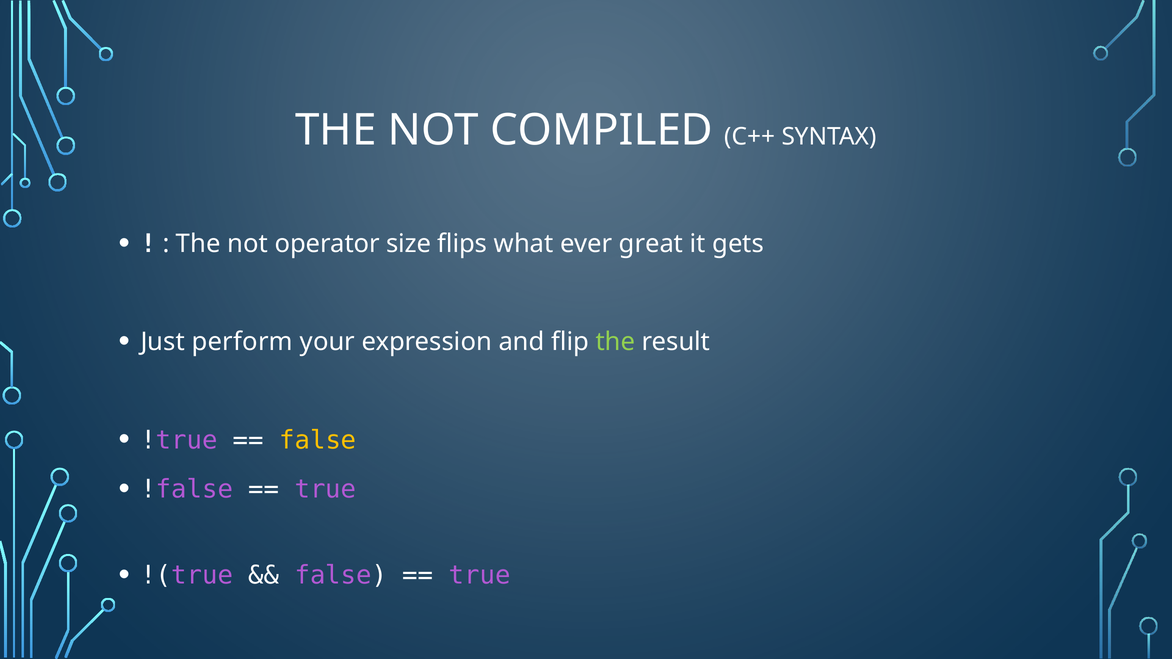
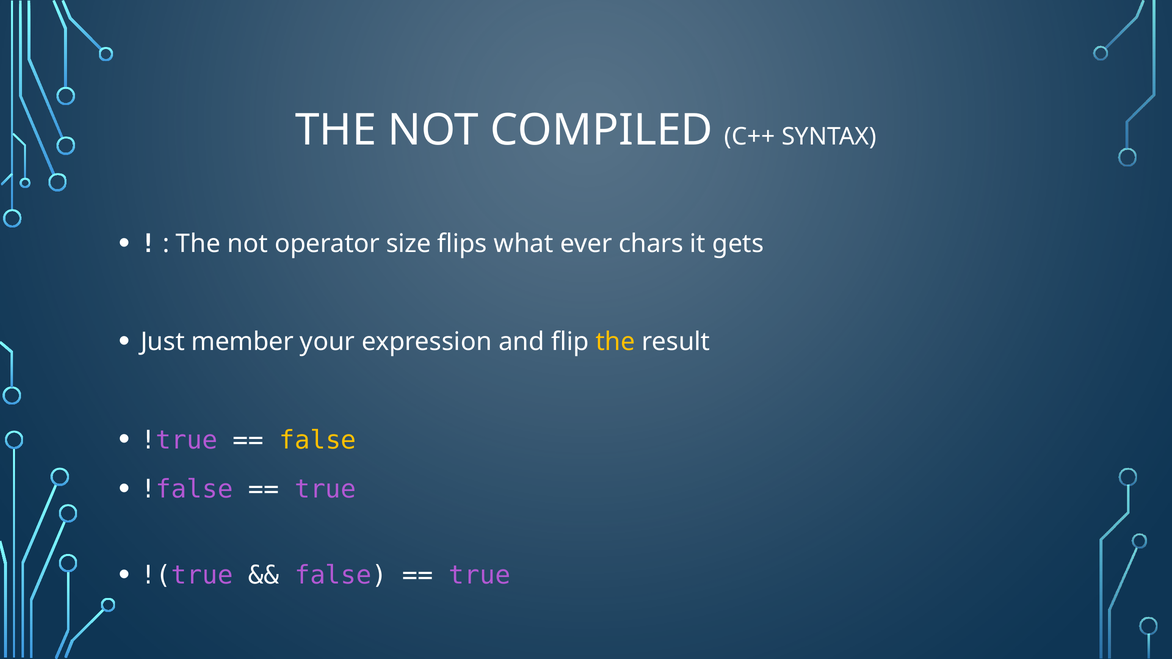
great: great -> chars
perform: perform -> member
the at (615, 342) colour: light green -> yellow
